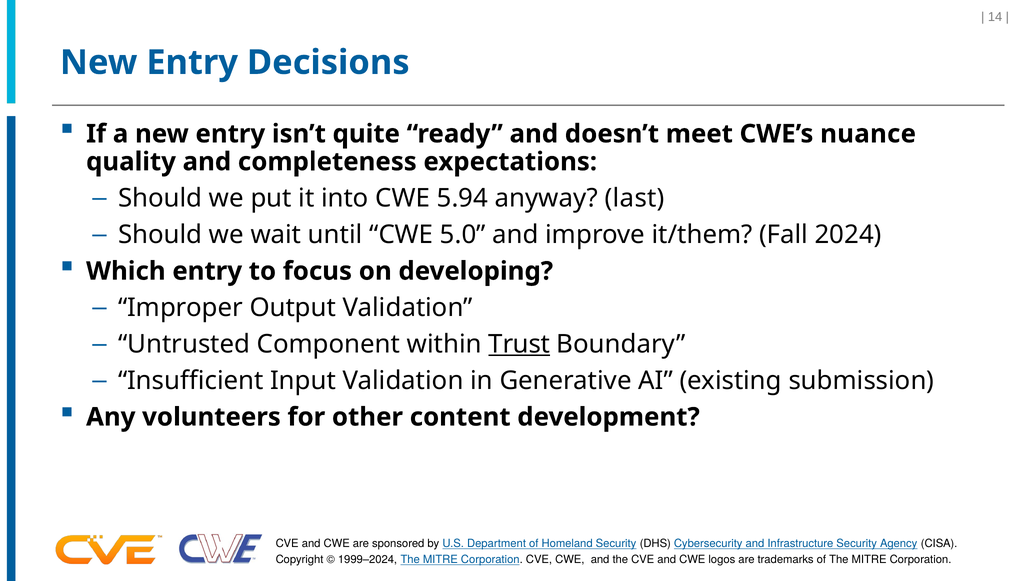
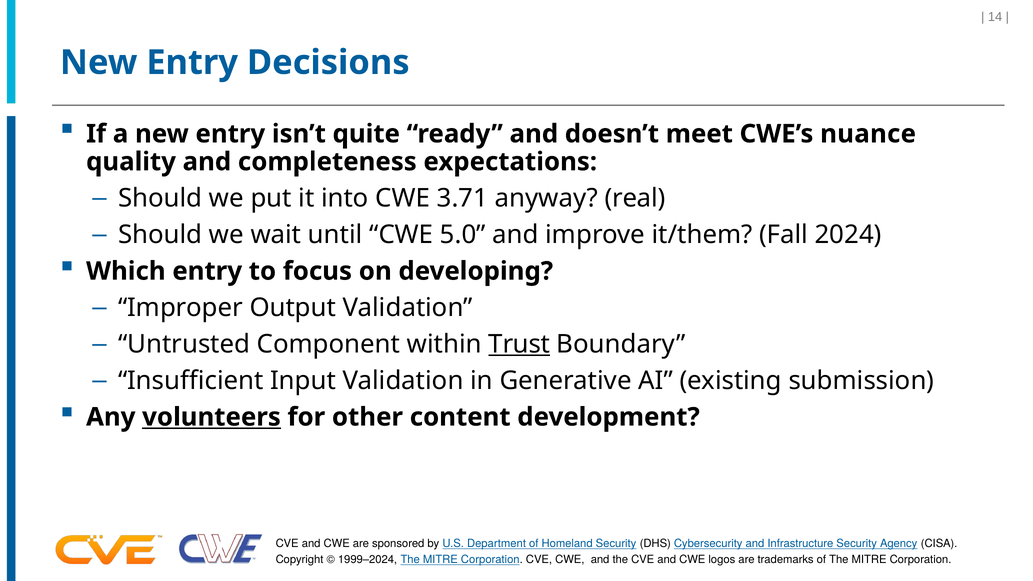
5.94: 5.94 -> 3.71
last: last -> real
volunteers underline: none -> present
